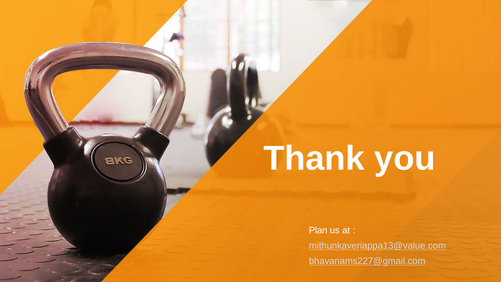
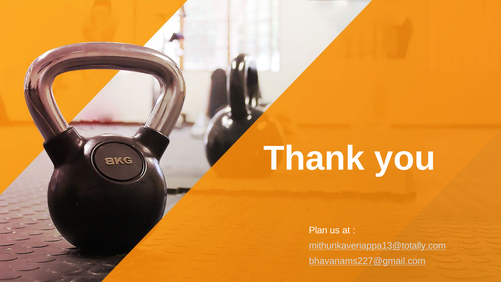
mithunkaveriappa13@value.com: mithunkaveriappa13@value.com -> mithunkaveriappa13@totally.com
